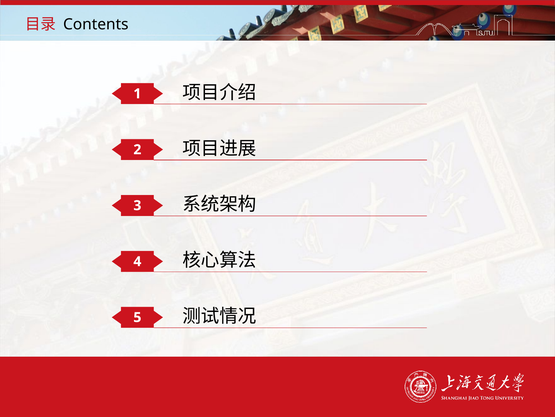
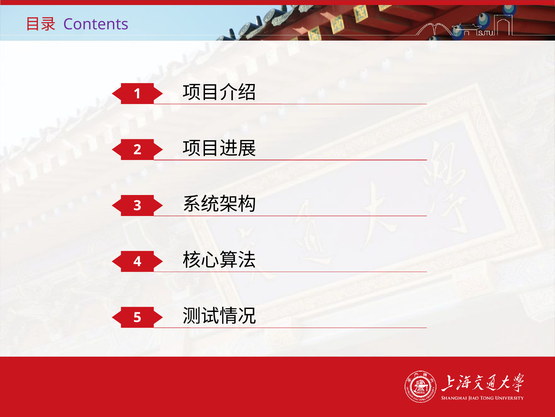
Contents colour: black -> purple
